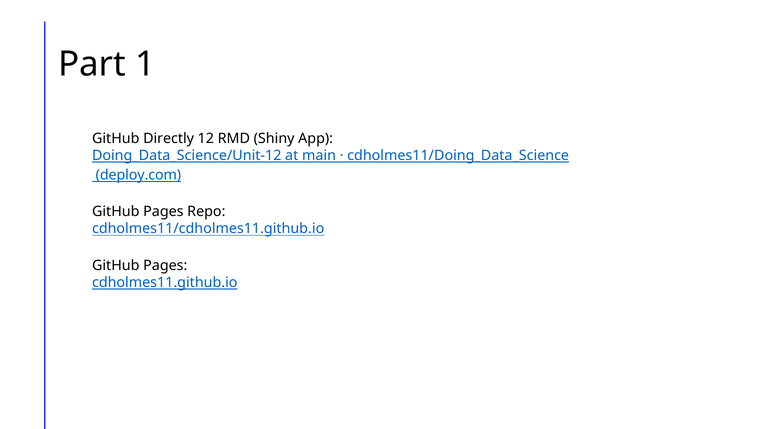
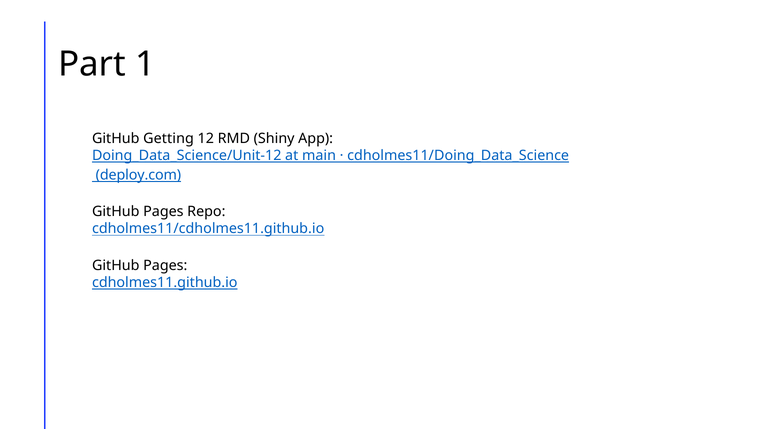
Directly: Directly -> Getting
